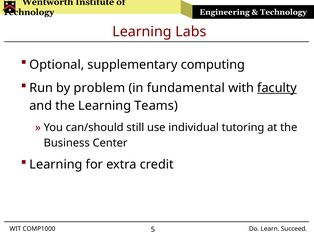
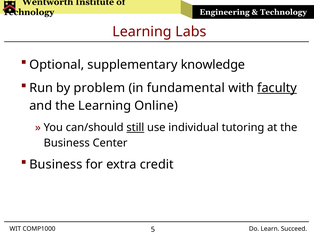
computing: computing -> knowledge
Teams: Teams -> Online
still underline: none -> present
Learning at (56, 165): Learning -> Business
